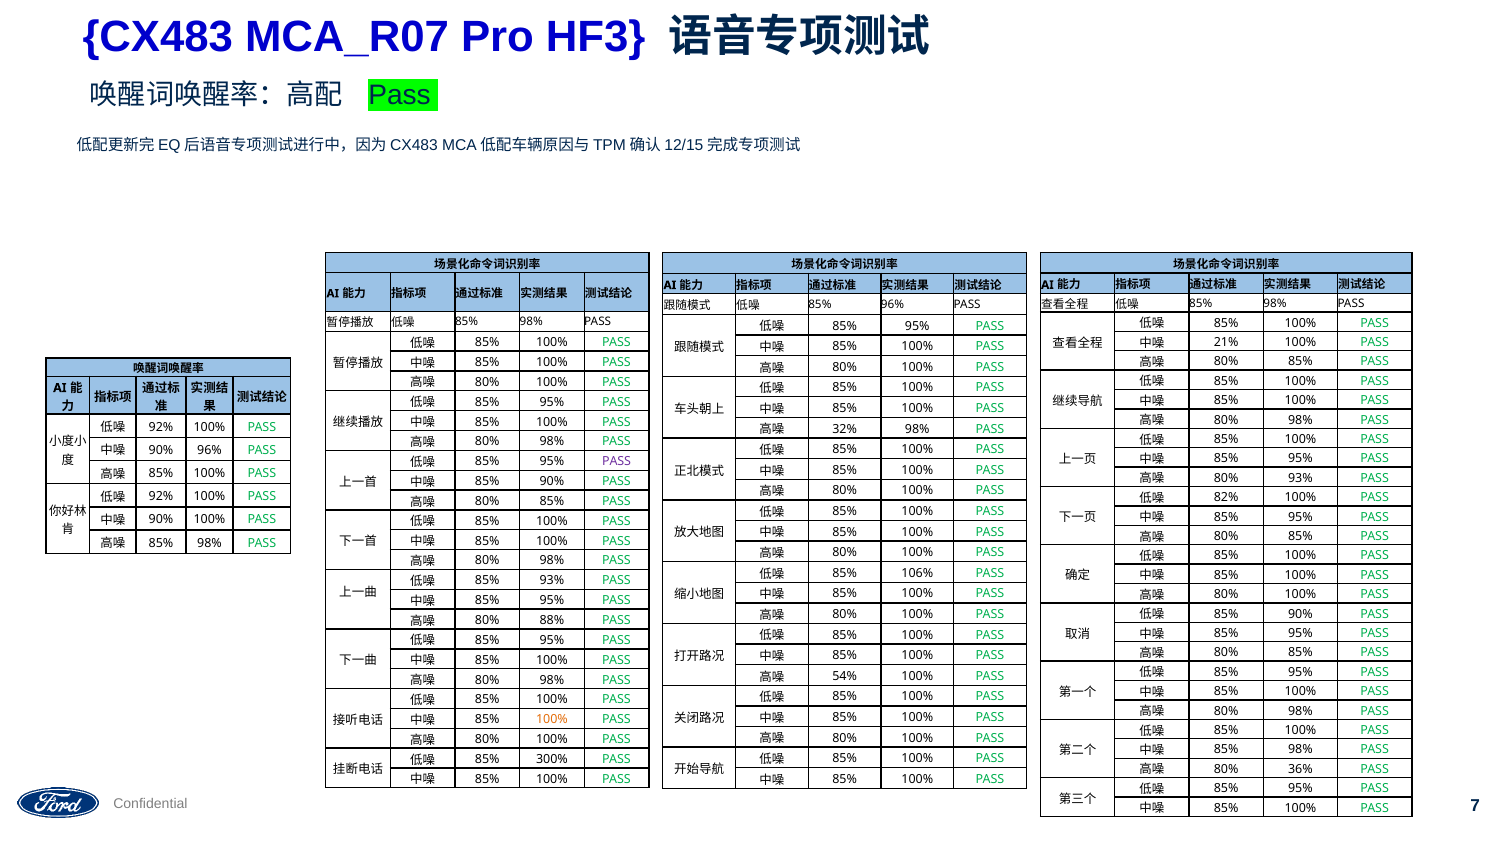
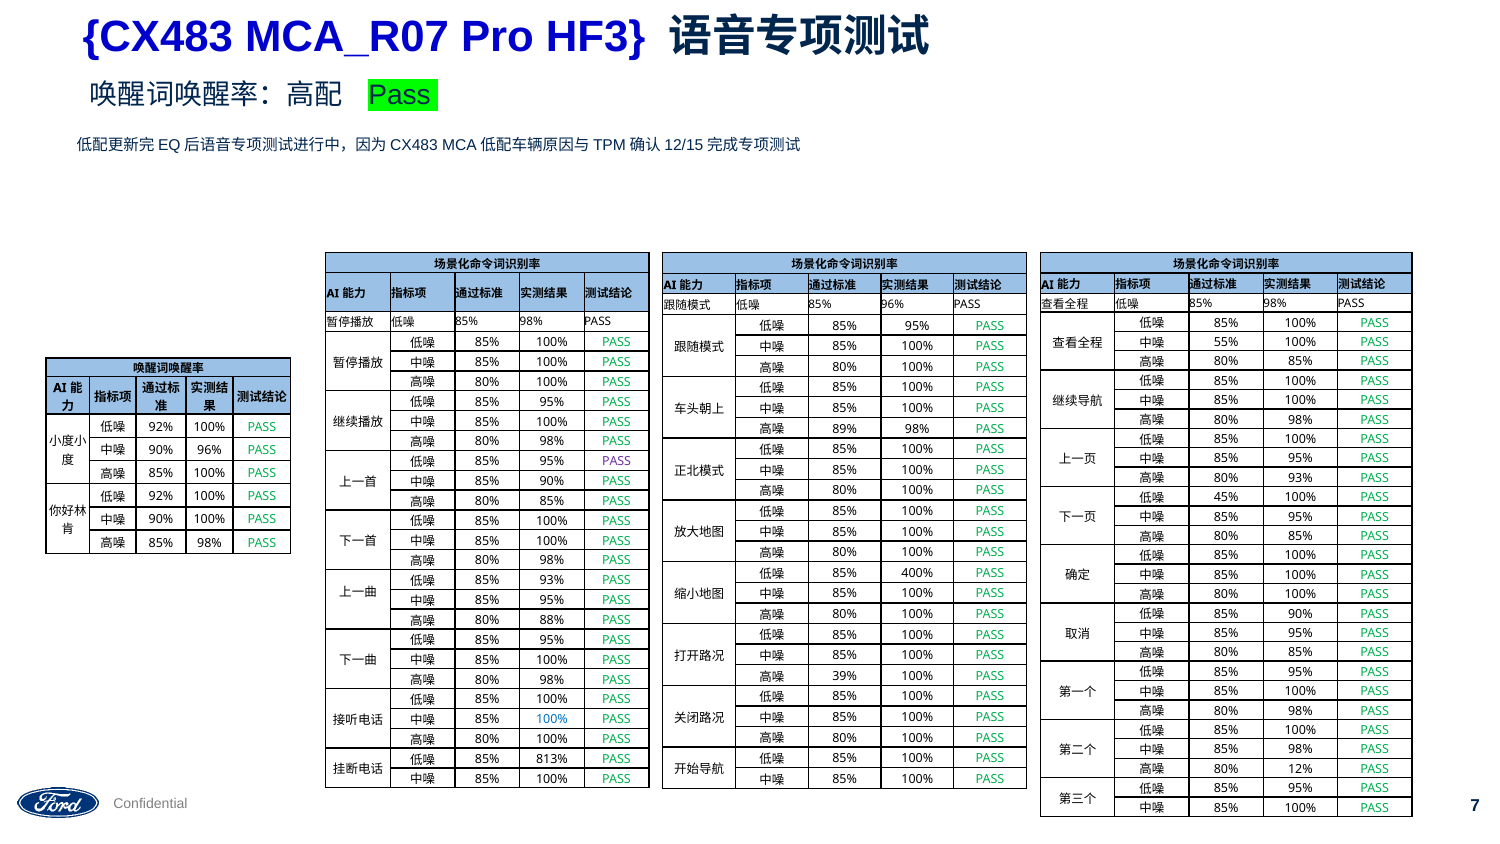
21%: 21% -> 55%
32%: 32% -> 89%
82%: 82% -> 45%
106%: 106% -> 400%
54%: 54% -> 39%
100% at (552, 719) colour: orange -> blue
300%: 300% -> 813%
36%: 36% -> 12%
